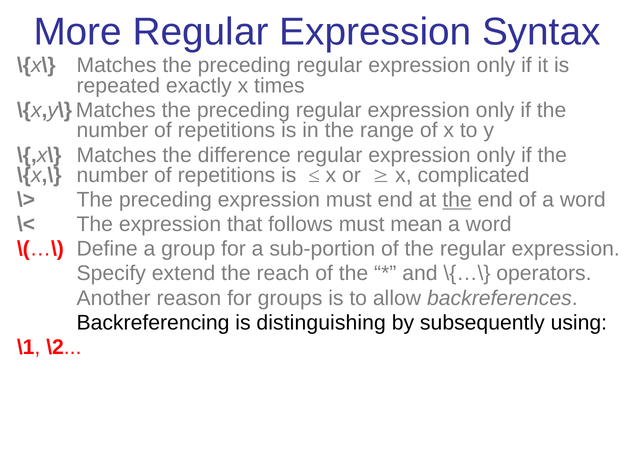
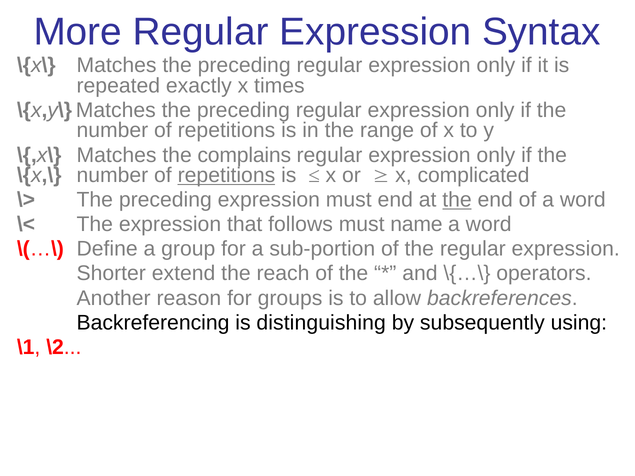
difference: difference -> complains
repetitions at (226, 175) underline: none -> present
mean: mean -> name
Specify: Specify -> Shorter
